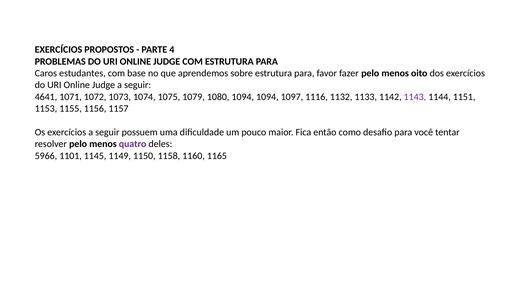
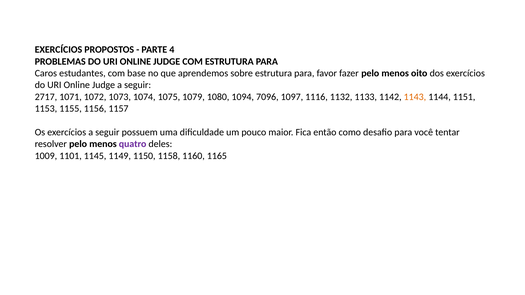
4641: 4641 -> 2717
1094 1094: 1094 -> 7096
1143 colour: purple -> orange
5966: 5966 -> 1009
